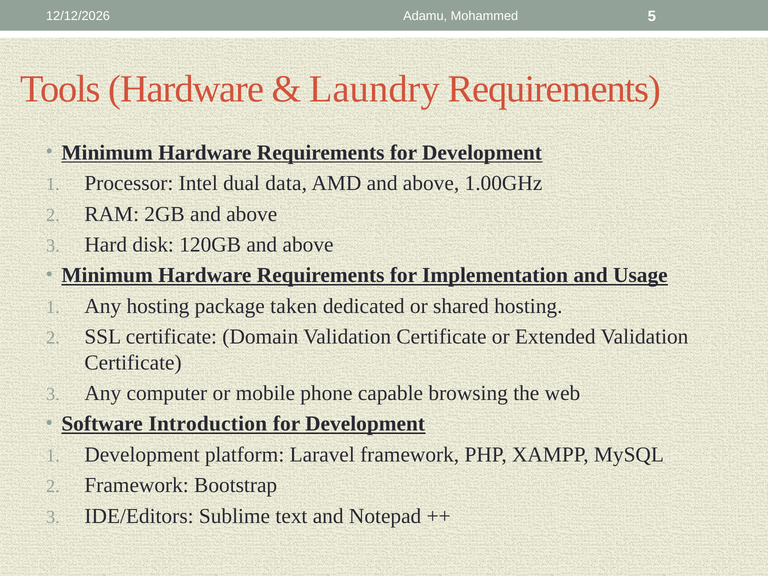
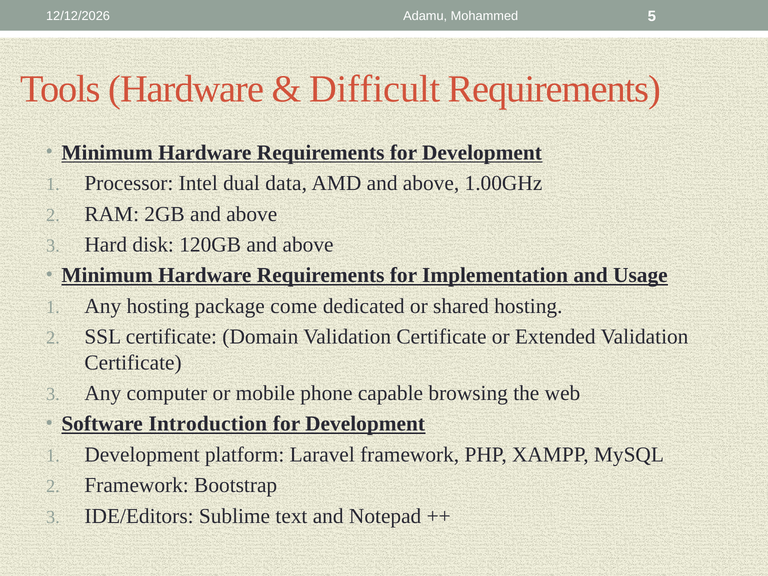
Laundry: Laundry -> Difficult
taken: taken -> come
